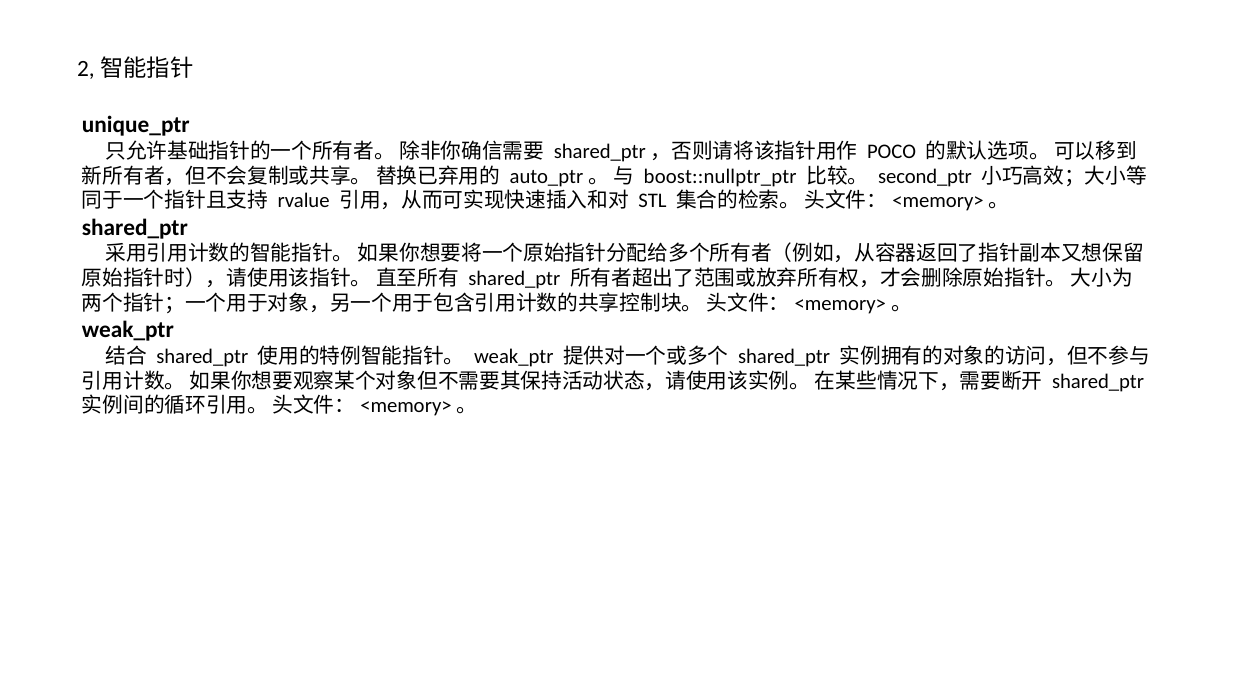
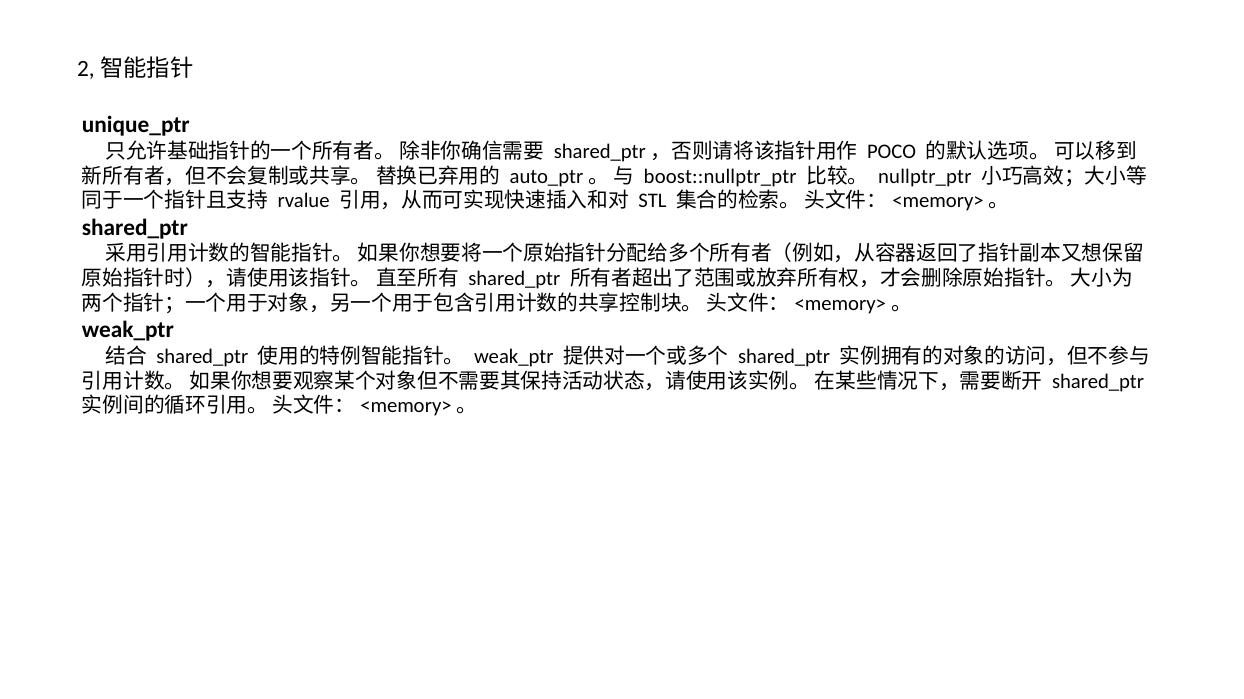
second_ptr: second_ptr -> nullptr_ptr
